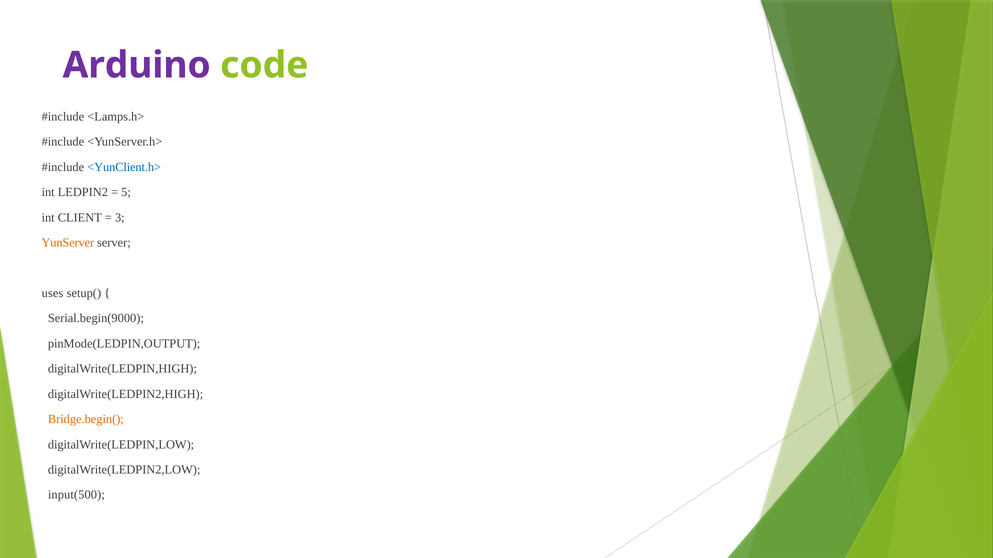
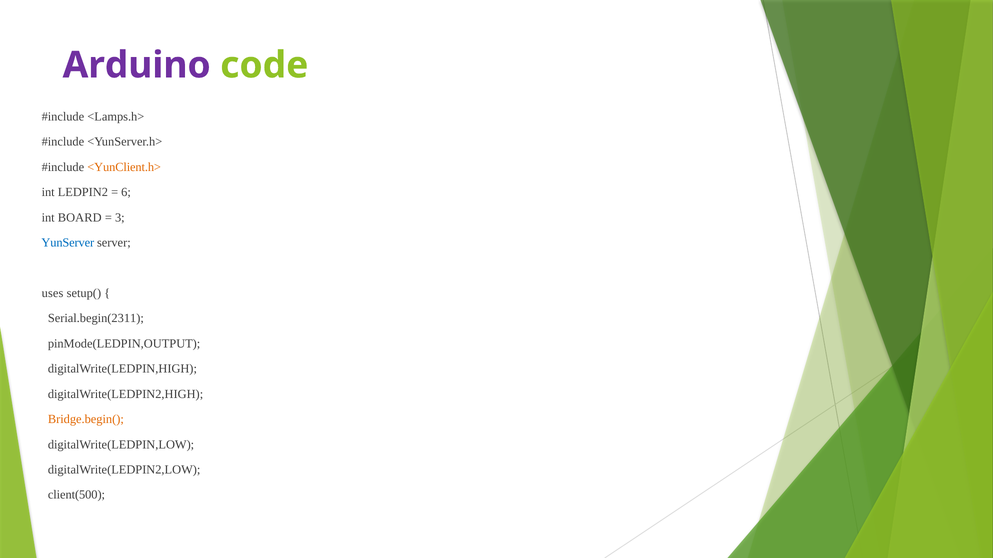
<YunClient.h> colour: blue -> orange
5: 5 -> 6
CLIENT: CLIENT -> BOARD
YunServer colour: orange -> blue
Serial.begin(9000: Serial.begin(9000 -> Serial.begin(2311
input(500: input(500 -> client(500
